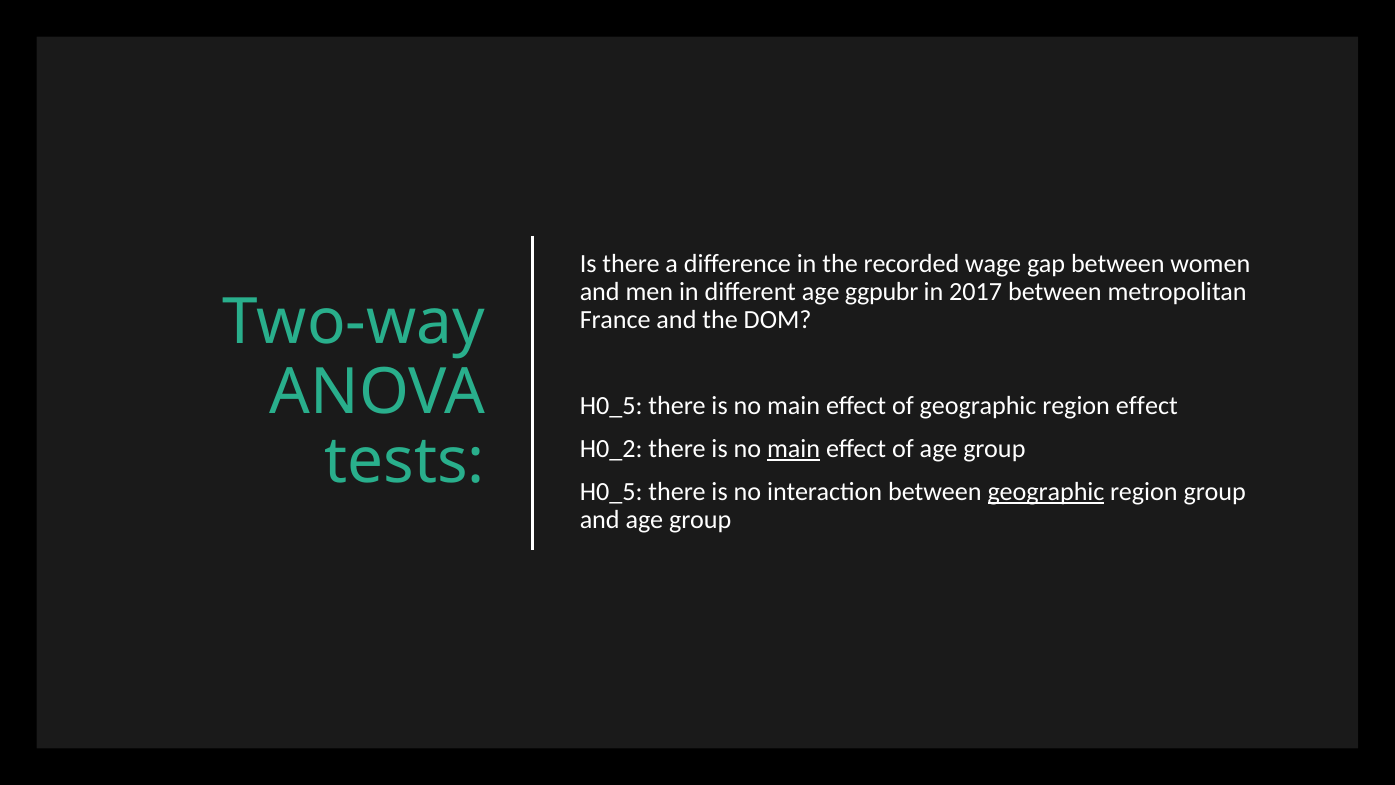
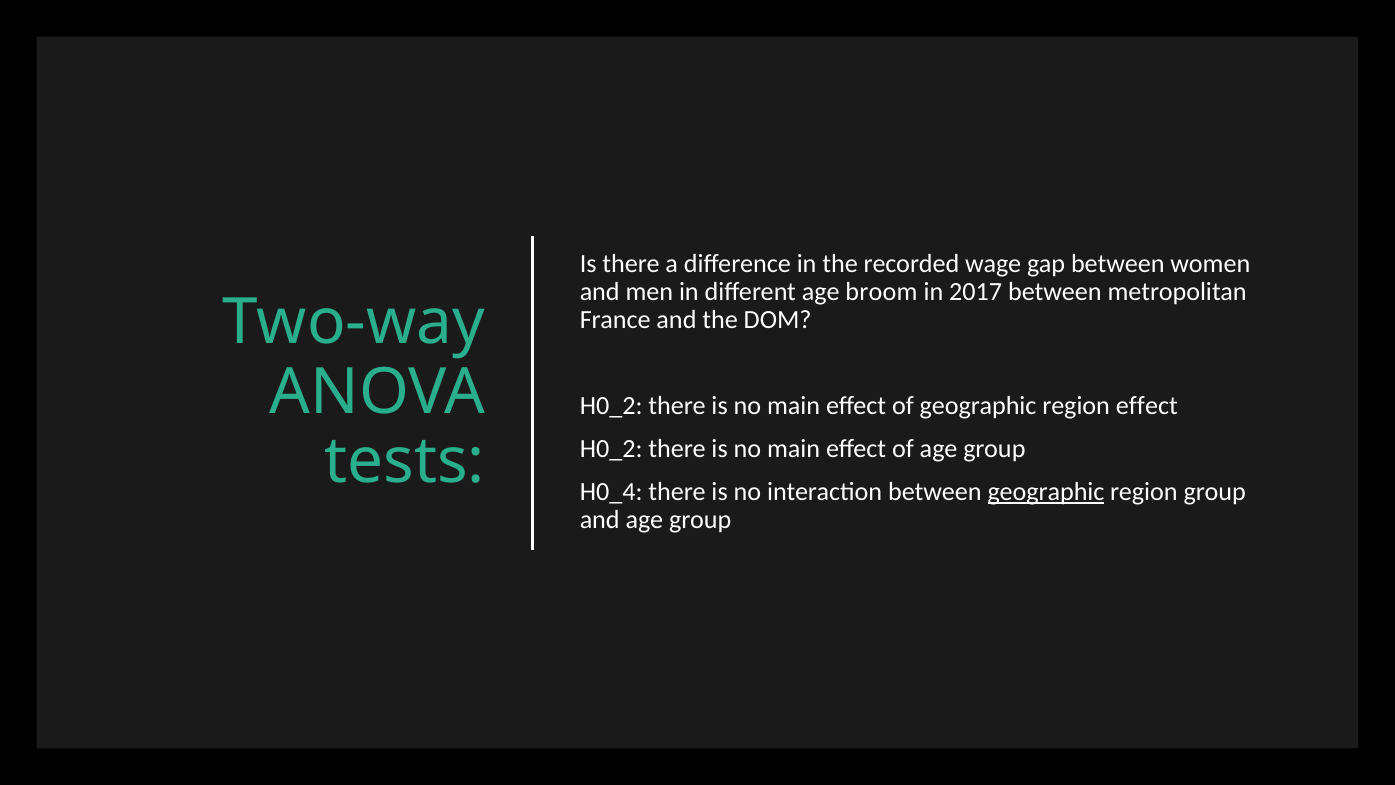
ggpubr: ggpubr -> broom
H0_5 at (611, 406): H0_5 -> H0_2
main at (794, 449) underline: present -> none
H0_5 at (611, 491): H0_5 -> H0_4
